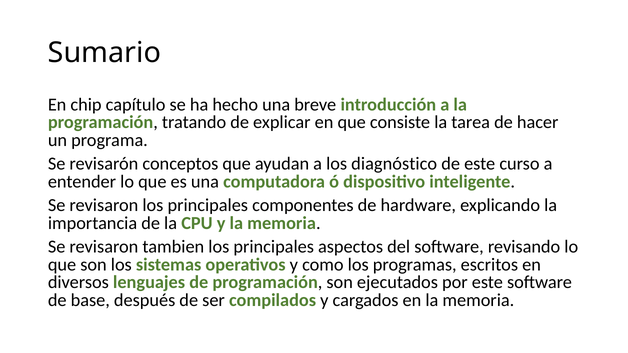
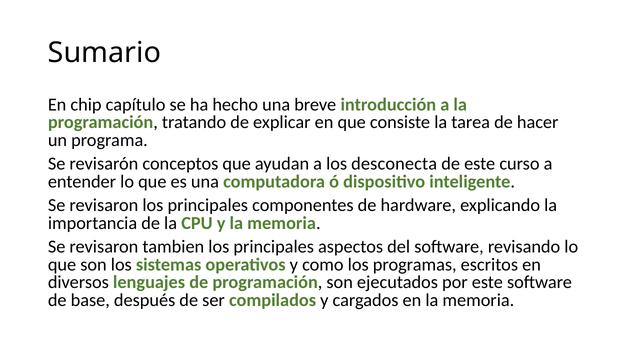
diagnóstico: diagnóstico -> desconecta
